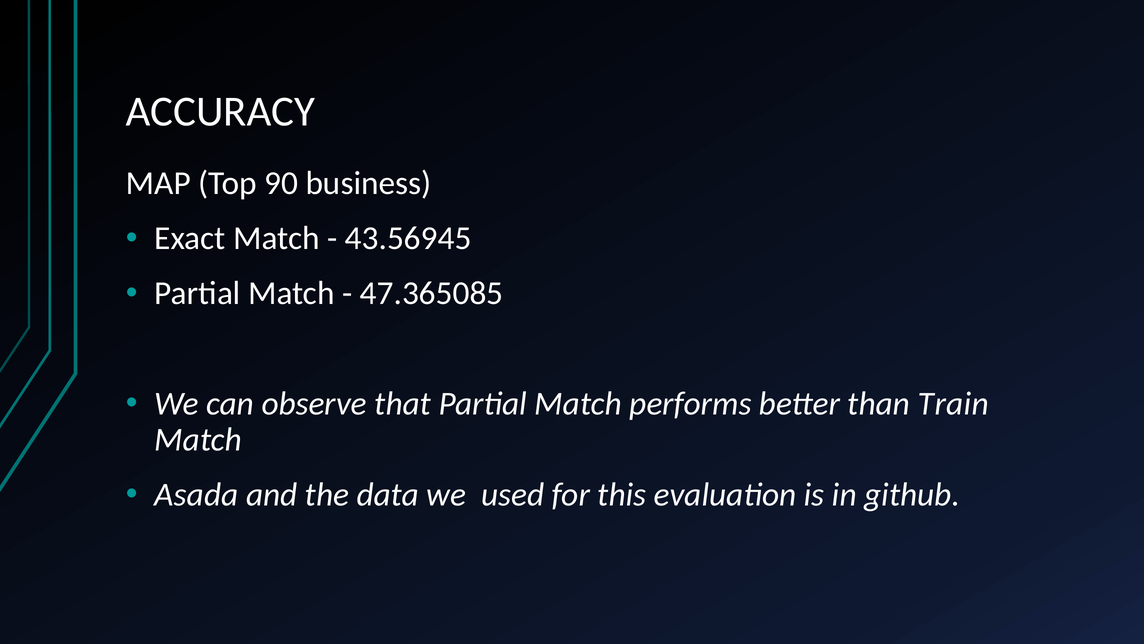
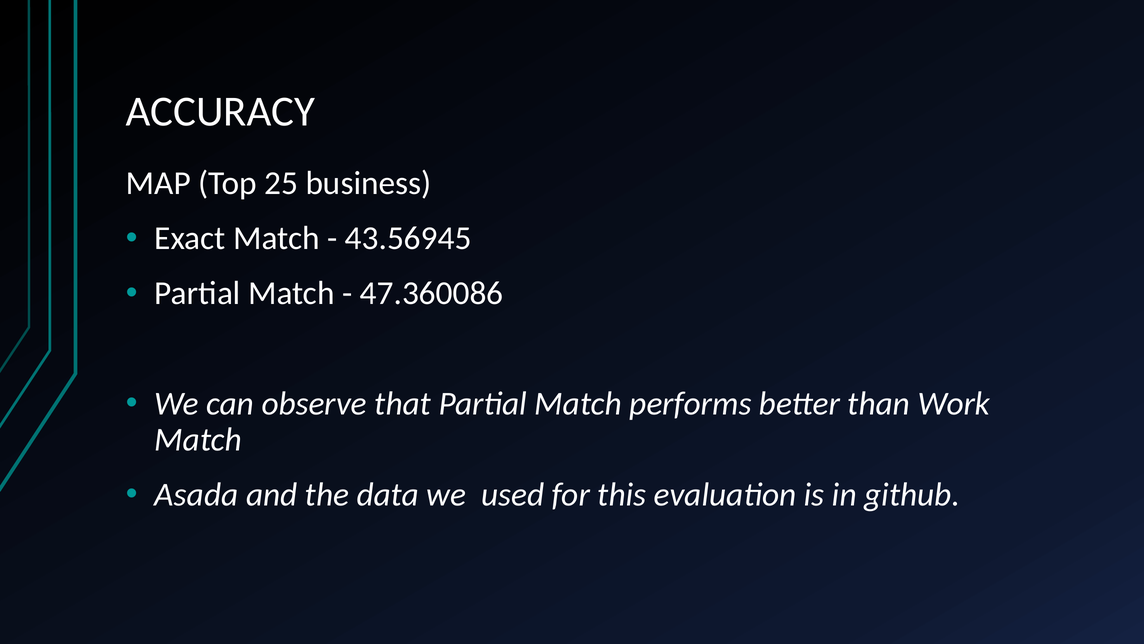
90: 90 -> 25
47.365085: 47.365085 -> 47.360086
Train: Train -> Work
